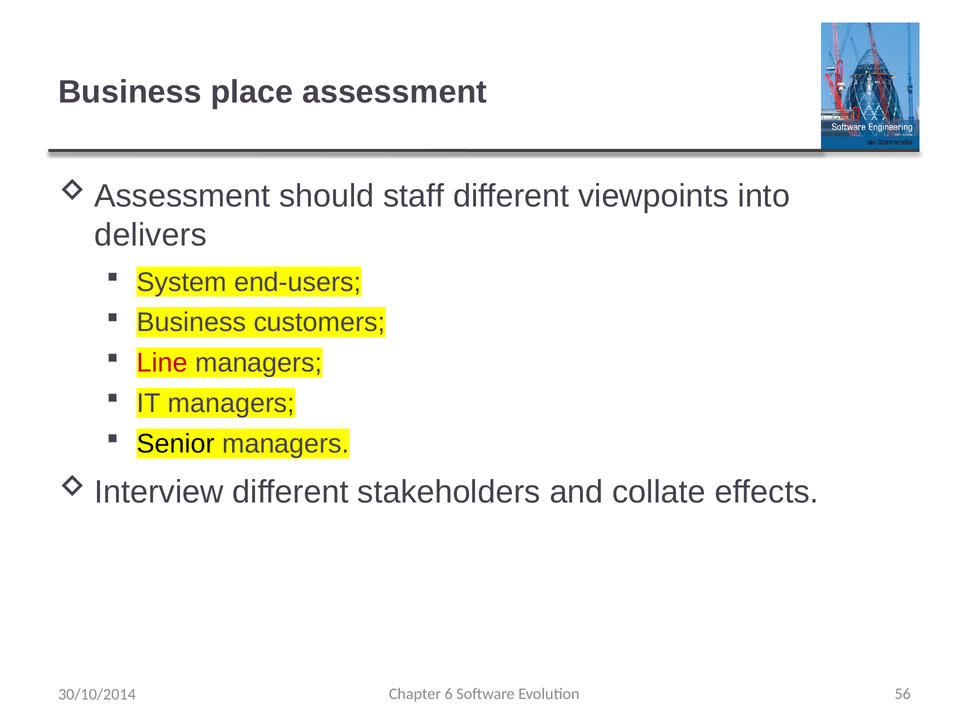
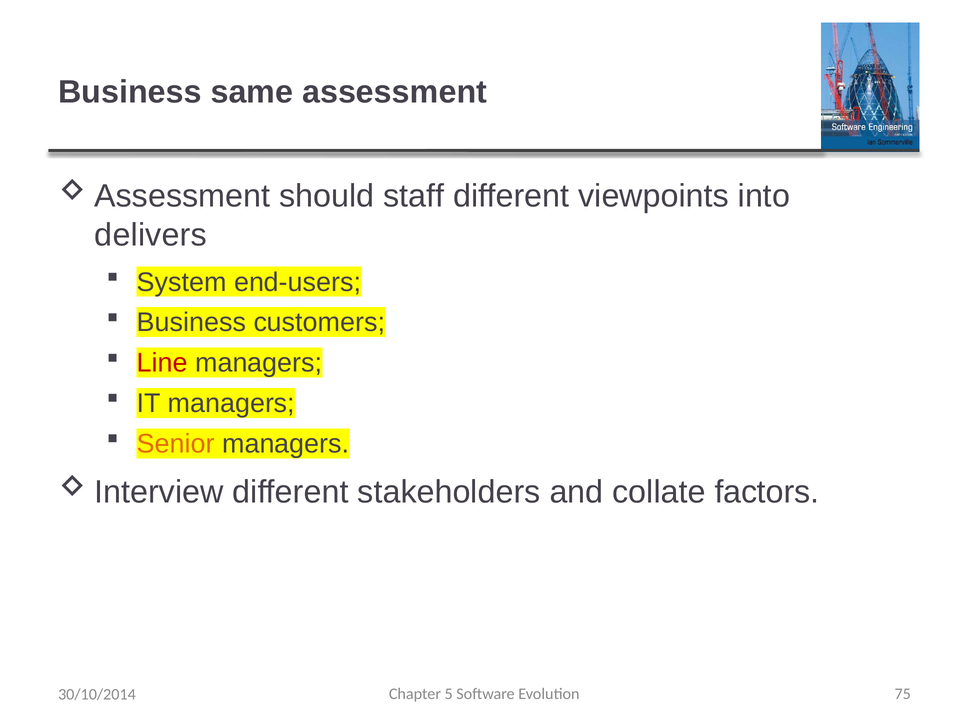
place: place -> same
Senior colour: black -> orange
effects: effects -> factors
6: 6 -> 5
56: 56 -> 75
